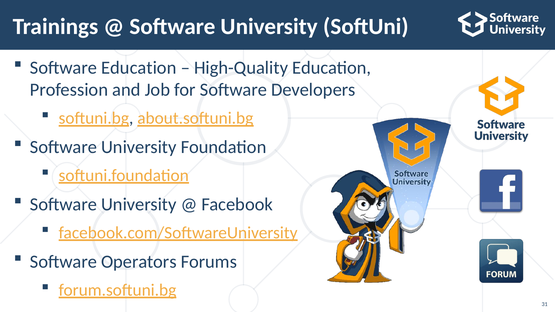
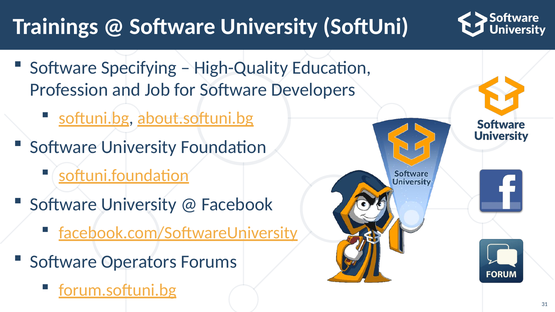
Software Education: Education -> Specifying
